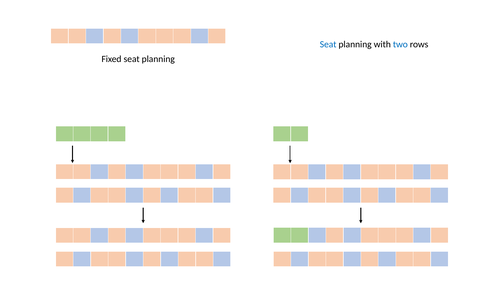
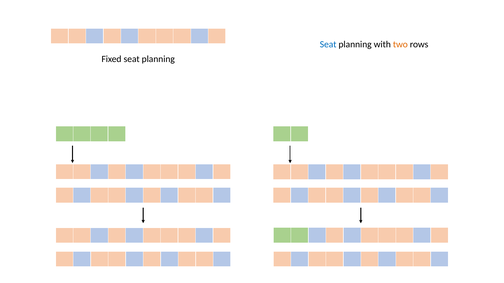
two colour: blue -> orange
